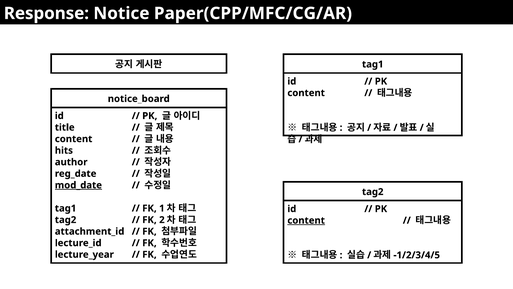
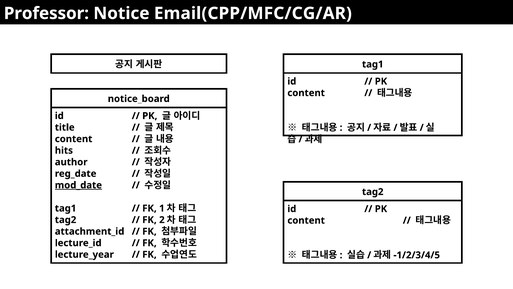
Response: Response -> Professor
Paper(CPP/MFC/CG/AR: Paper(CPP/MFC/CG/AR -> Email(CPP/MFC/CG/AR
content at (306, 220) underline: present -> none
